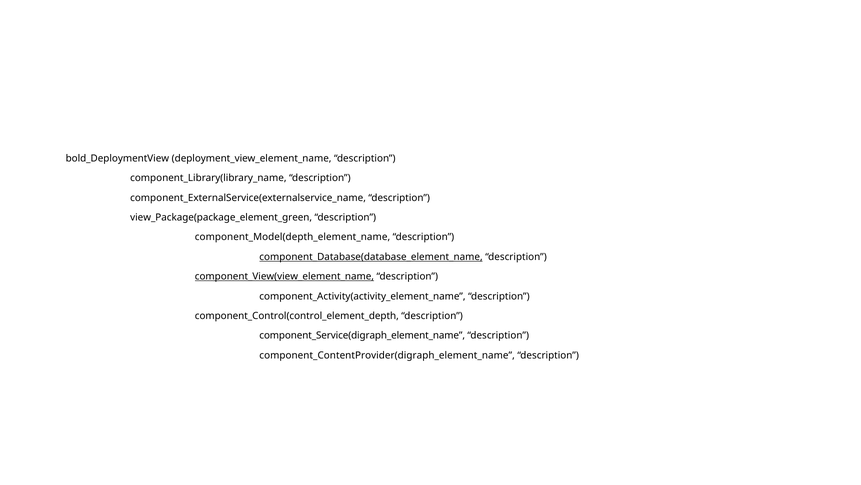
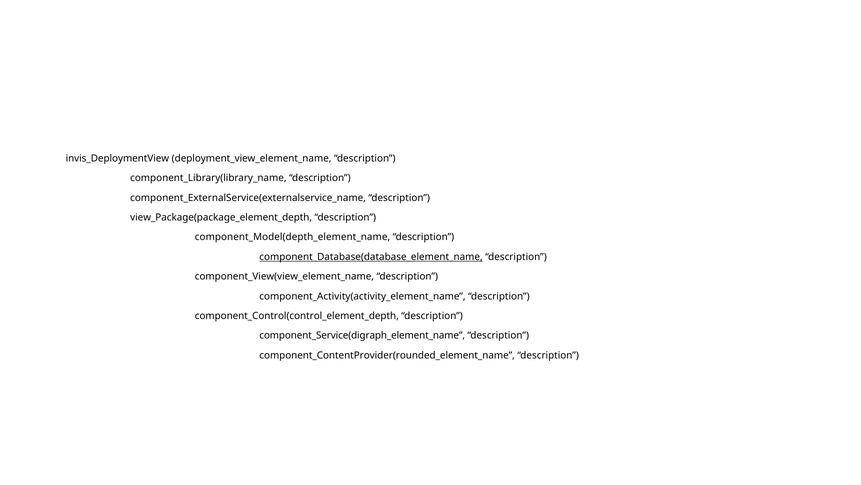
bold_DeploymentView: bold_DeploymentView -> invis_DeploymentView
view_Package(package_element_green: view_Package(package_element_green -> view_Package(package_element_depth
component_View(view_element_name underline: present -> none
component_ContentProvider(digraph_element_name: component_ContentProvider(digraph_element_name -> component_ContentProvider(rounded_element_name
